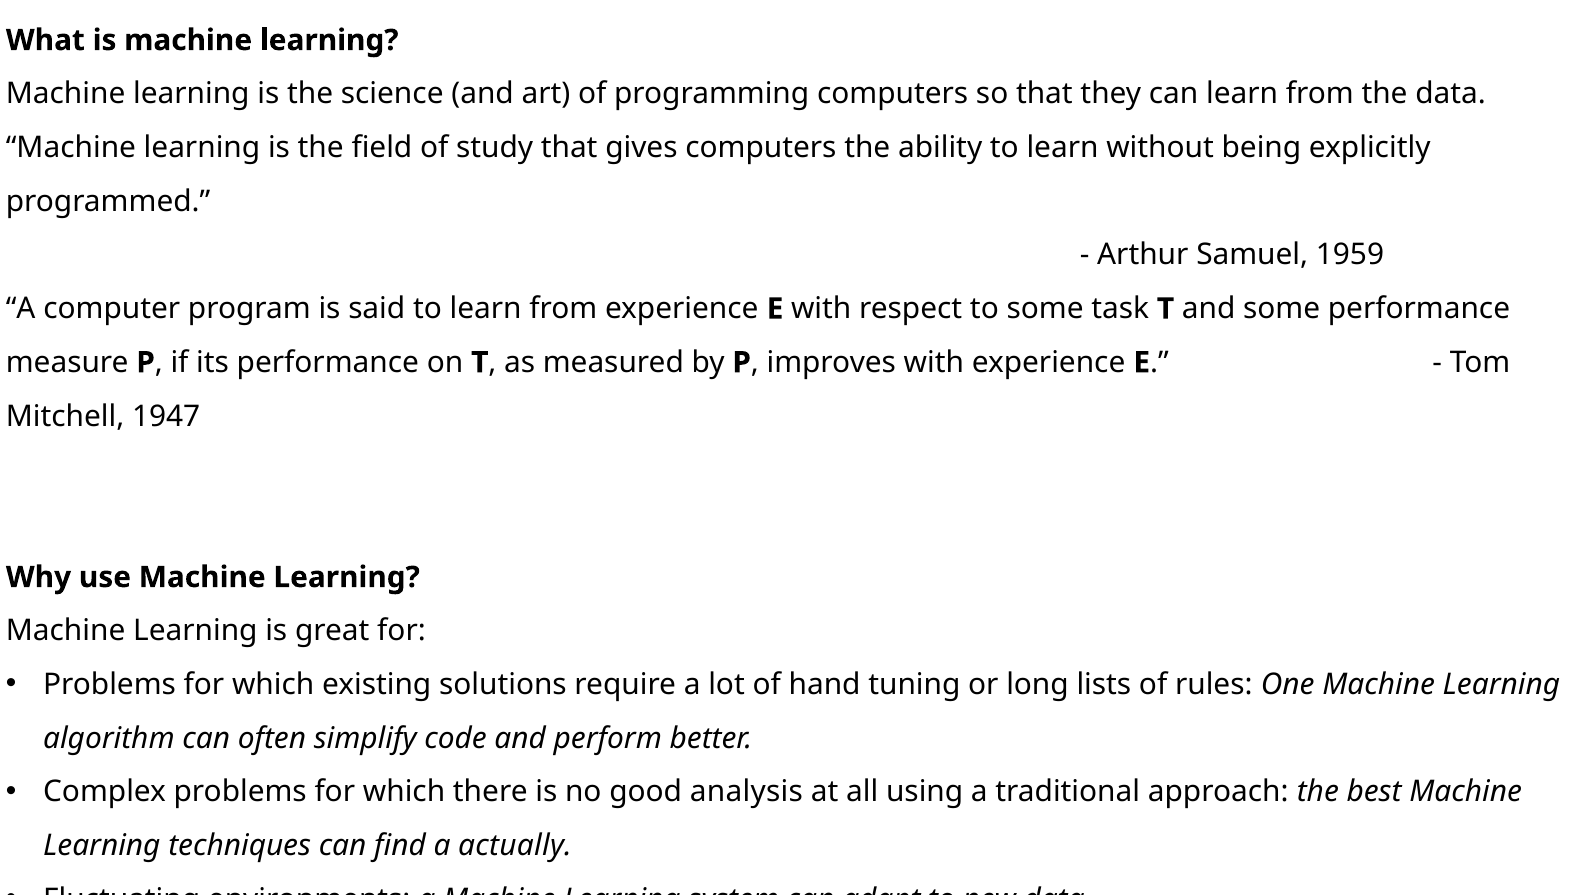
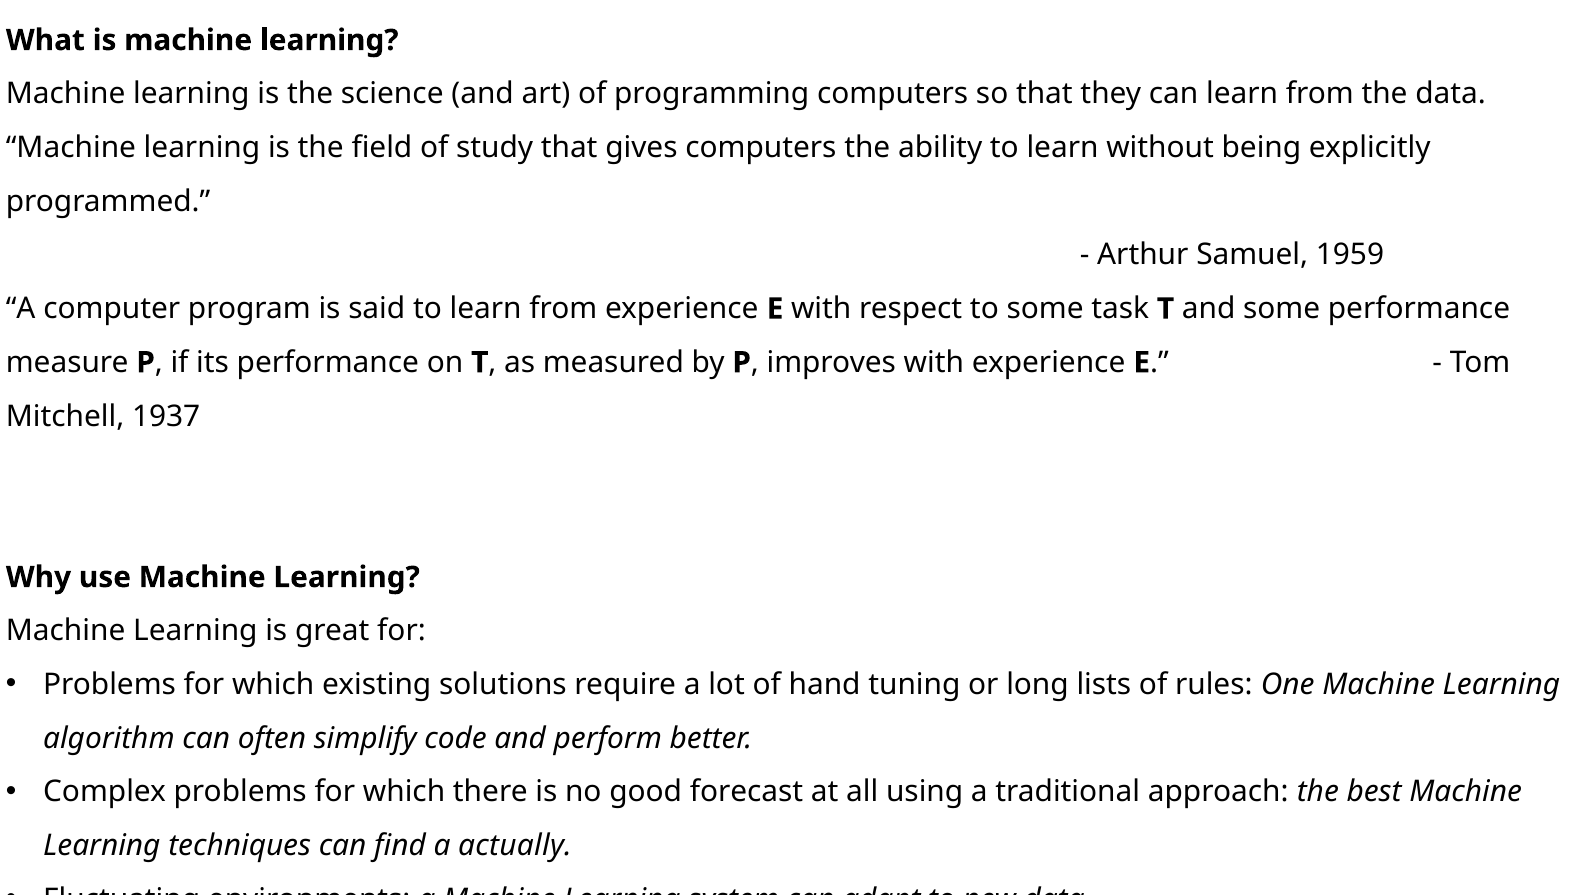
1947: 1947 -> 1937
analysis: analysis -> forecast
